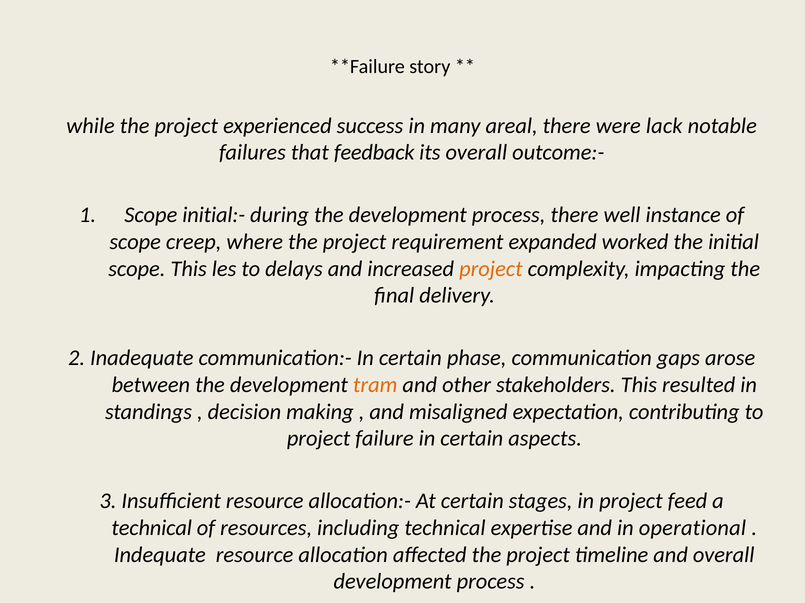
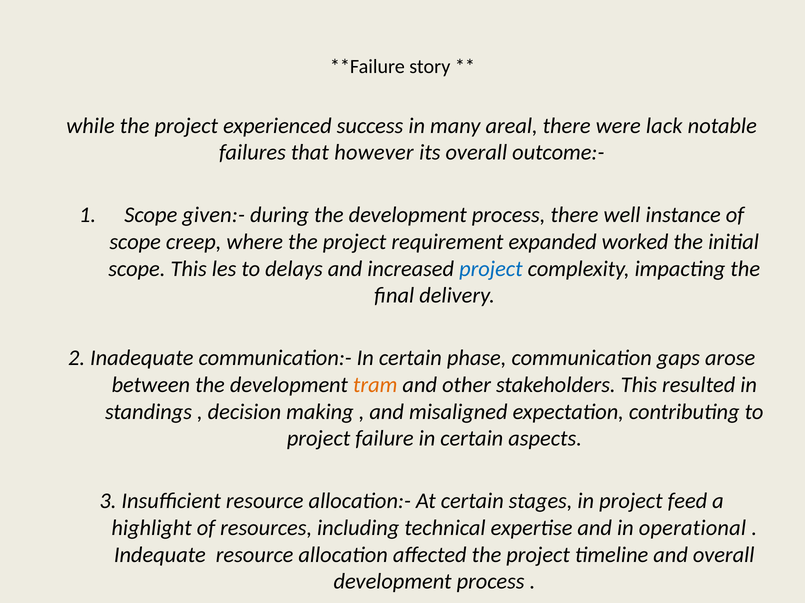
feedback: feedback -> however
initial:-: initial:- -> given:-
project at (491, 269) colour: orange -> blue
technical at (152, 529): technical -> highlight
